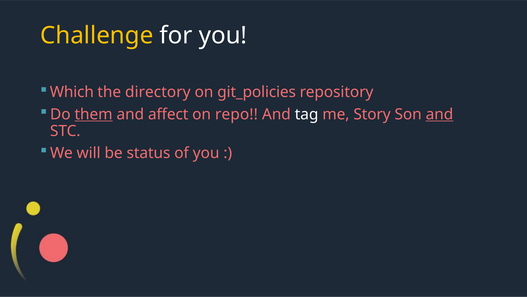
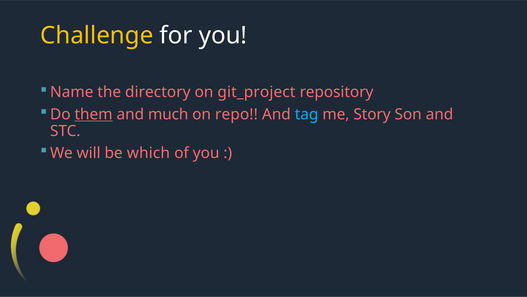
Which: Which -> Name
git_policies: git_policies -> git_project
affect: affect -> much
tag colour: white -> light blue
and at (439, 114) underline: present -> none
status: status -> which
